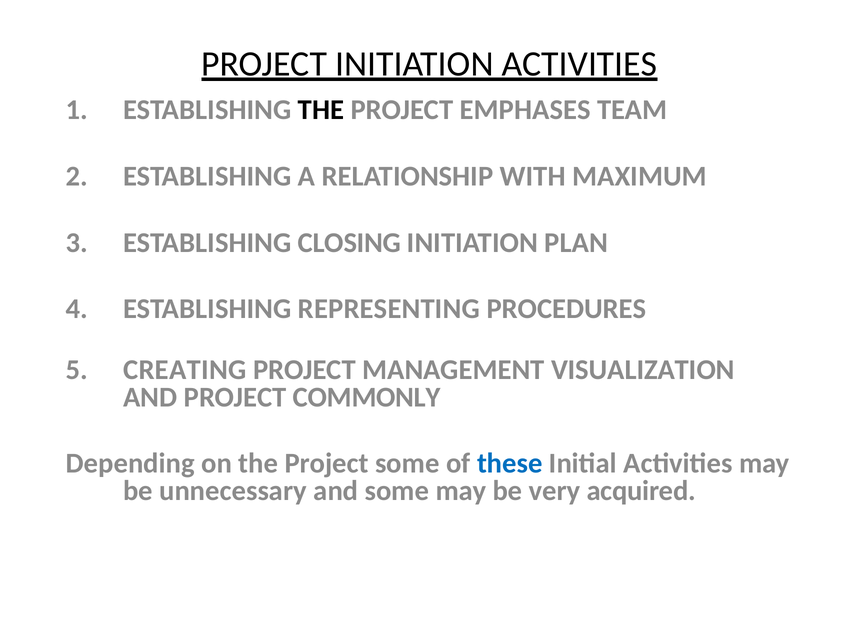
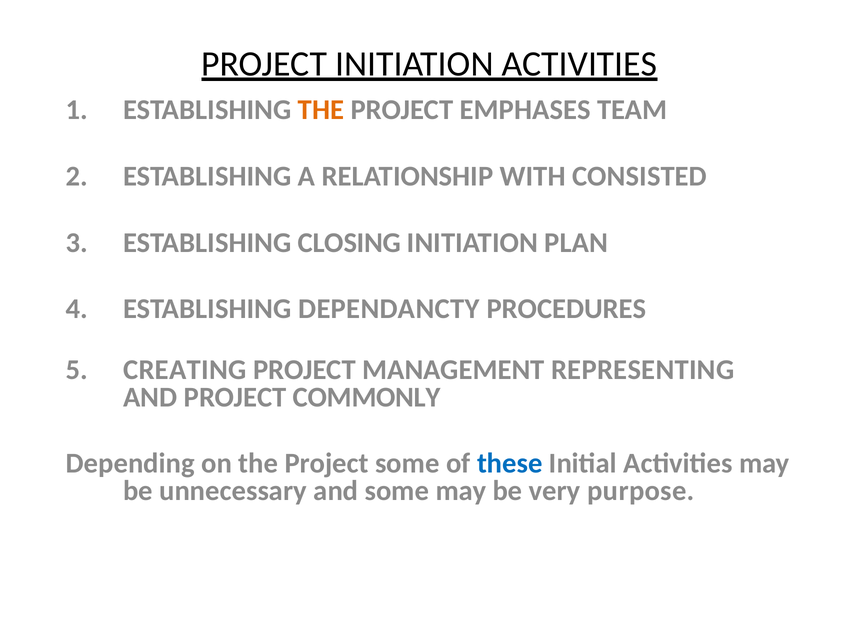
THE at (321, 110) colour: black -> orange
MAXIMUM: MAXIMUM -> CONSISTED
REPRESENTING: REPRESENTING -> DEPENDANCTY
VISUALIZATION: VISUALIZATION -> REPRESENTING
acquired: acquired -> purpose
